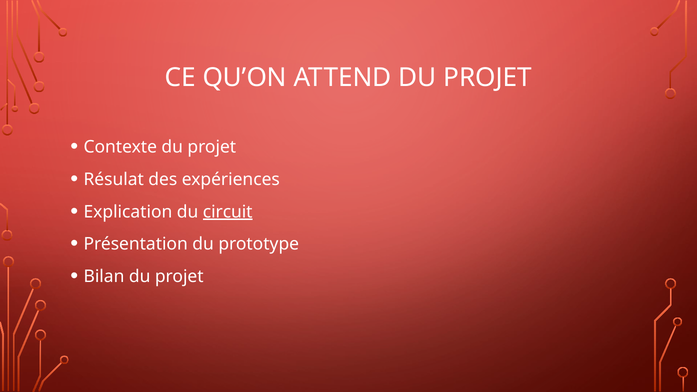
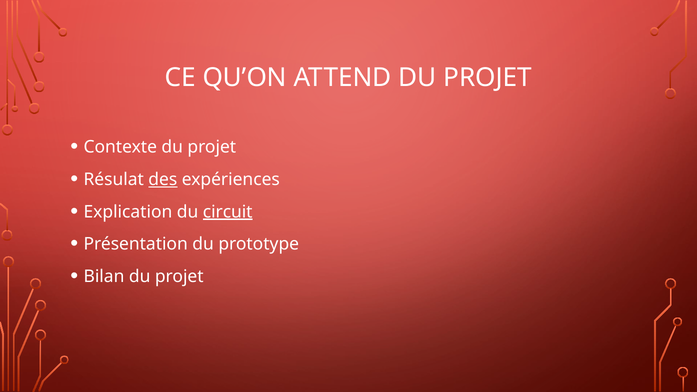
des underline: none -> present
